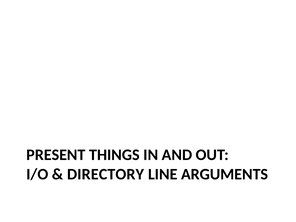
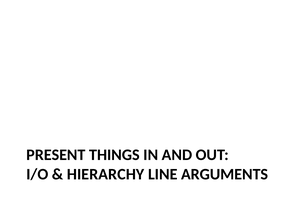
DIRECTORY: DIRECTORY -> HIERARCHY
